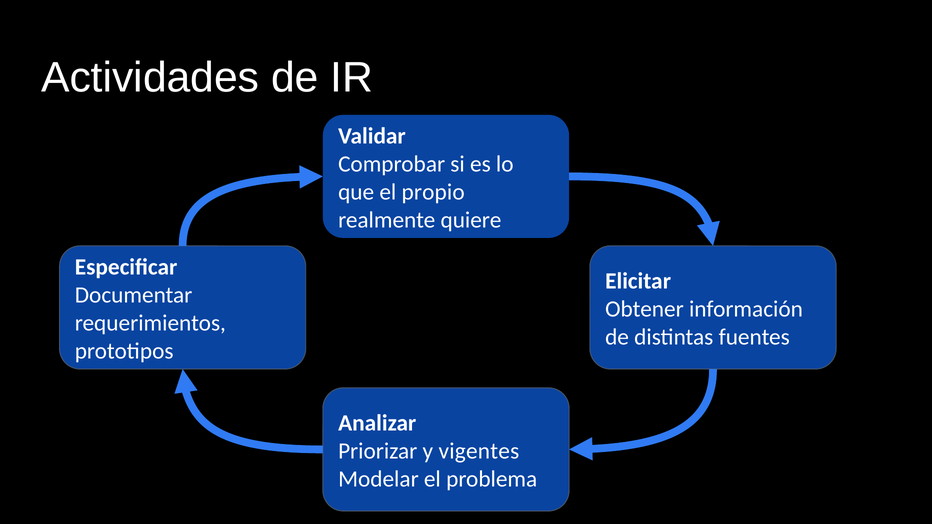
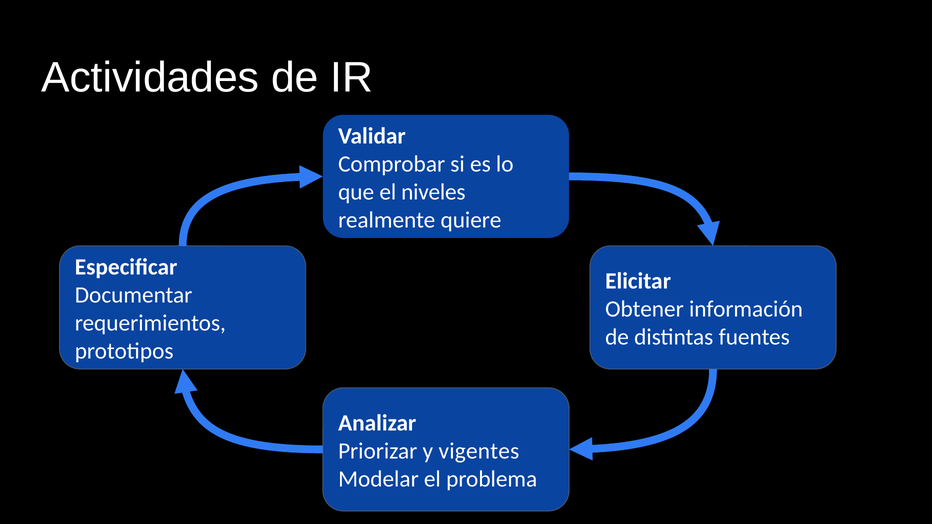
propio: propio -> niveles
